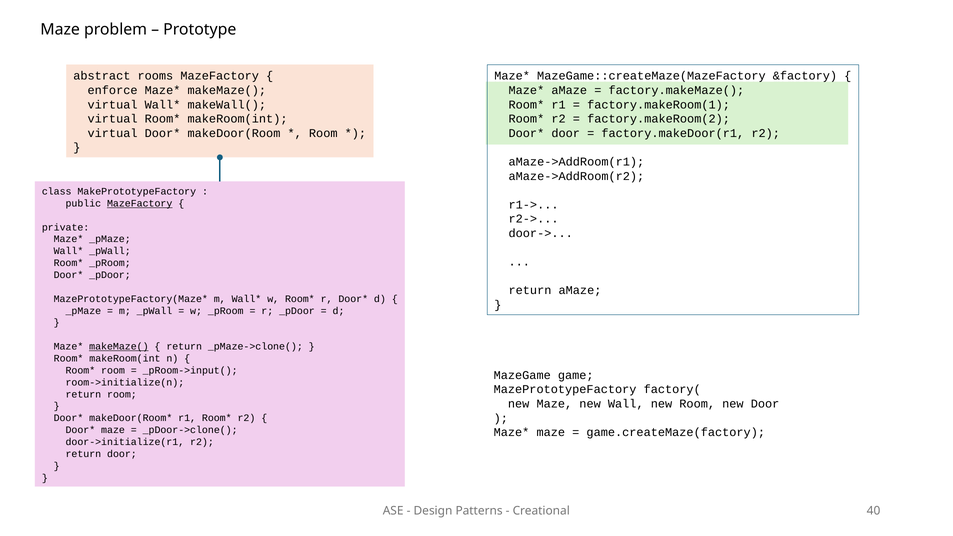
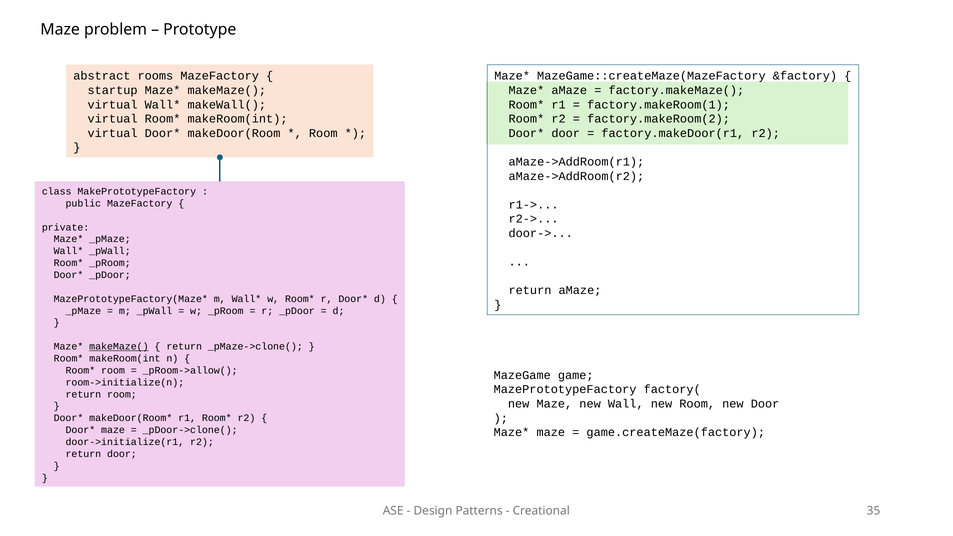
enforce: enforce -> startup
MazeFactory at (140, 203) underline: present -> none
_pRoom->input(: _pRoom->input( -> _pRoom->allow(
40: 40 -> 35
